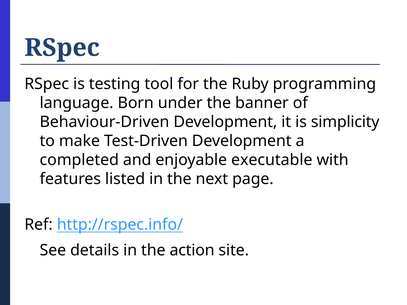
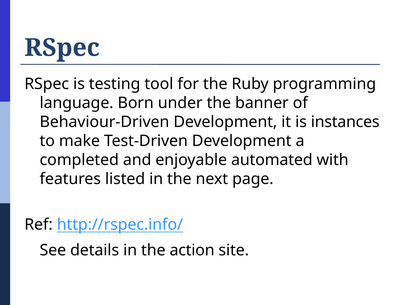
simplicity: simplicity -> instances
executable: executable -> automated
